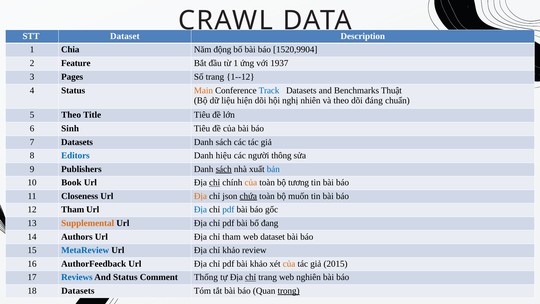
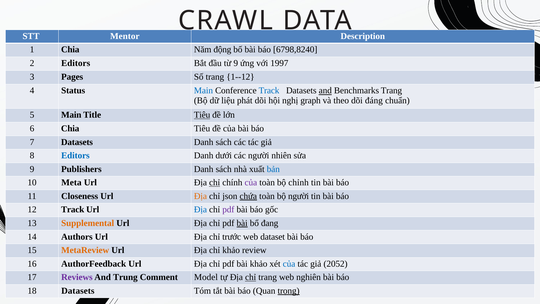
STT Dataset: Dataset -> Mentor
1520,9904: 1520,9904 -> 6798,8240
2 Feature: Feature -> Editors
từ 1: 1 -> 9
1937: 1937 -> 1997
Main at (203, 91) colour: orange -> blue
and at (325, 91) underline: none -> present
Benchmarks Thuật: Thuật -> Trang
hiện: hiện -> phát
nhiên: nhiên -> graph
5 Theo: Theo -> Main
Tiêu at (202, 115) underline: none -> present
6 Sinh: Sinh -> Chia
hiệu: hiệu -> dưới
thông: thông -> nhiên
sách at (224, 169) underline: present -> none
Book: Book -> Meta
của at (251, 182) colour: orange -> purple
tương: tương -> chỉnh
bộ muốn: muốn -> người
12 Tham: Tham -> Track
pdf at (228, 209) colour: blue -> purple
bài at (242, 223) underline: none -> present
chỉ tham: tham -> trước
MetaReview colour: blue -> orange
của at (289, 264) colour: orange -> blue
2015: 2015 -> 2052
Reviews colour: blue -> purple
And Status: Status -> Trung
Thống: Thống -> Model
